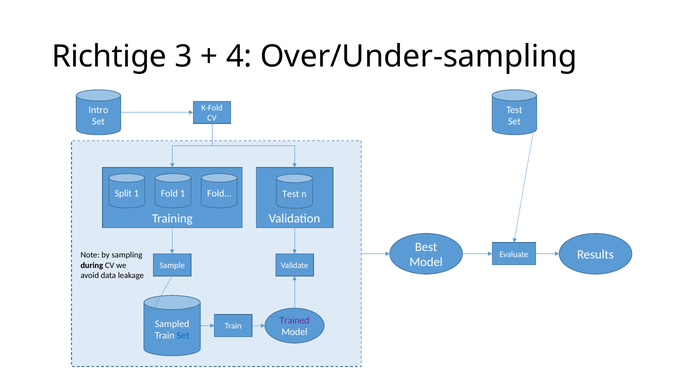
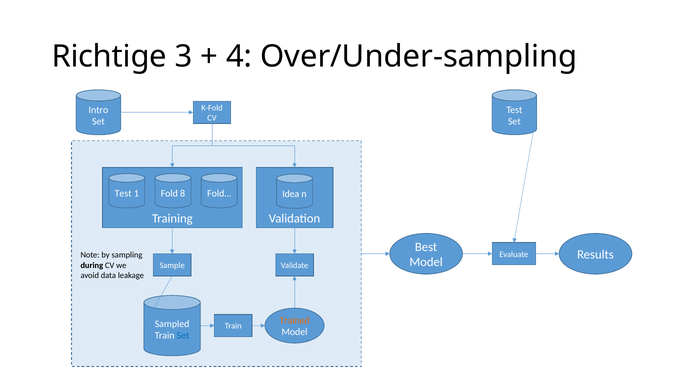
Split at (123, 194): Split -> Test
Fold 1: 1 -> 8
Fold… Test: Test -> Idea
Trained colour: purple -> orange
